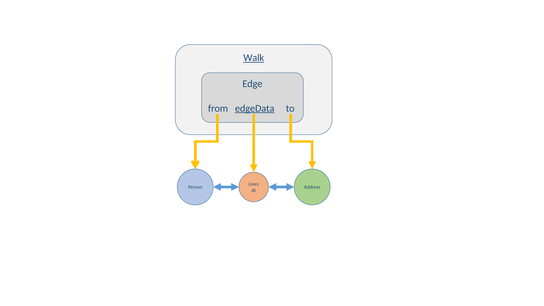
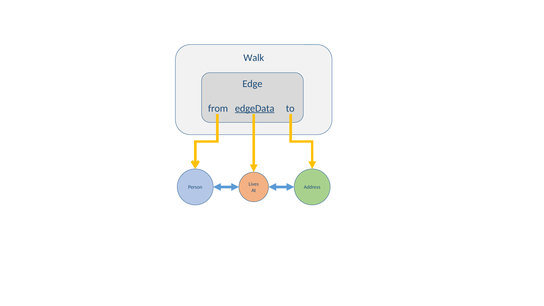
Walk underline: present -> none
